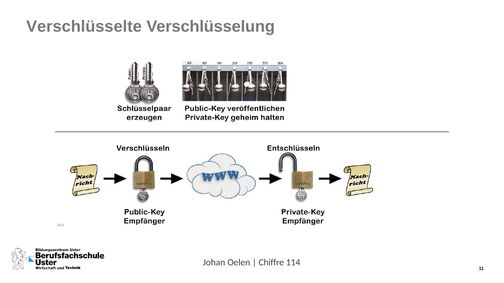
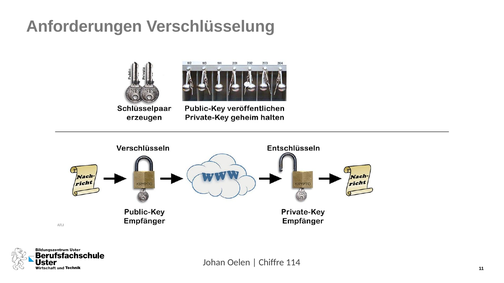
Verschlüsselte: Verschlüsselte -> Anforderungen
